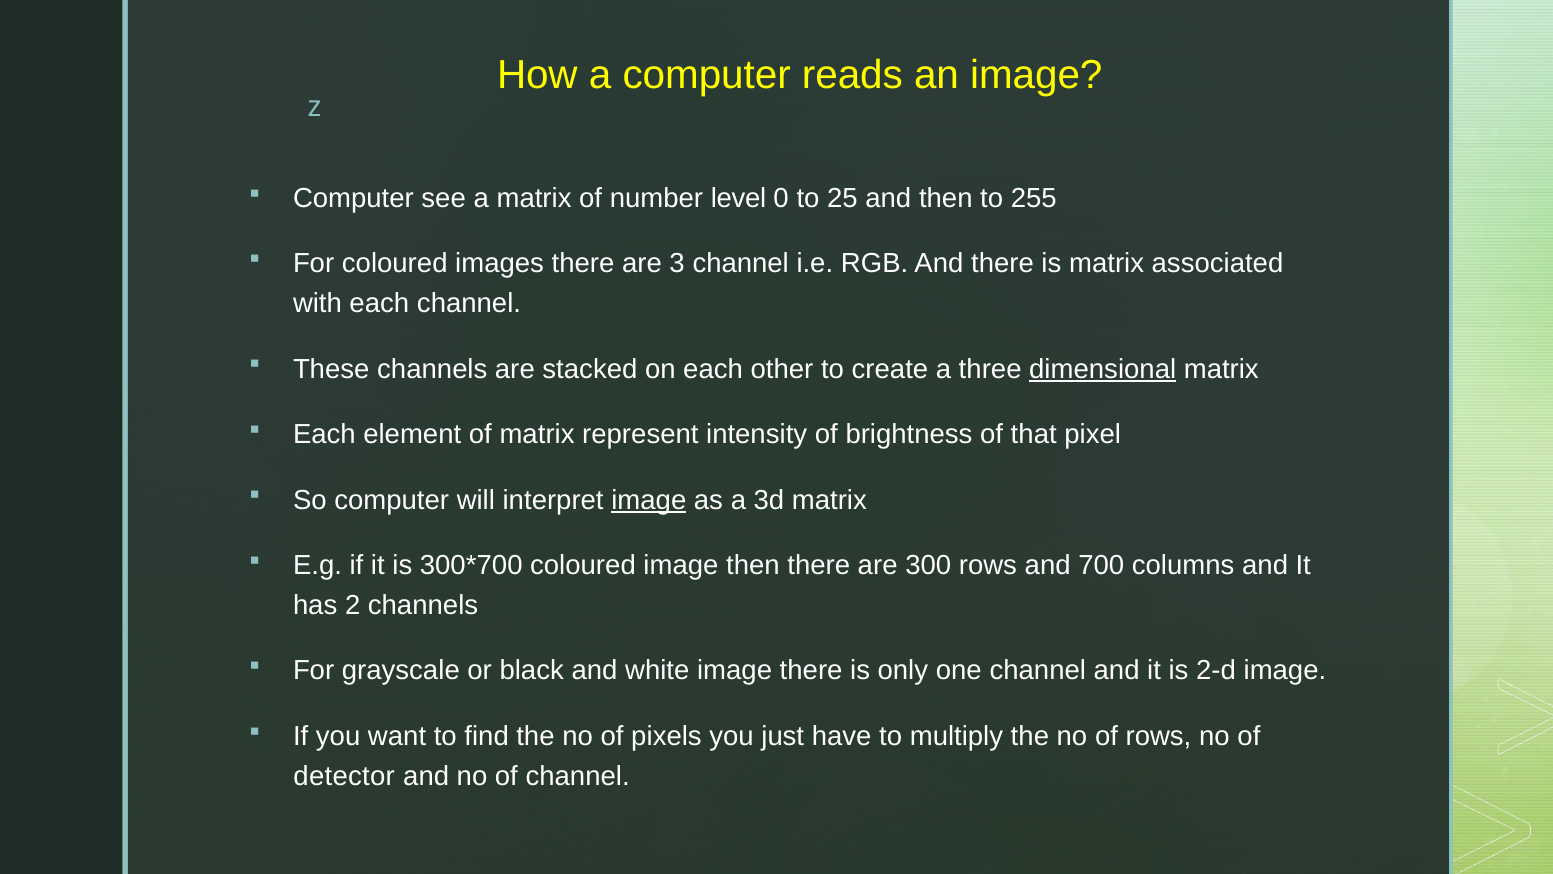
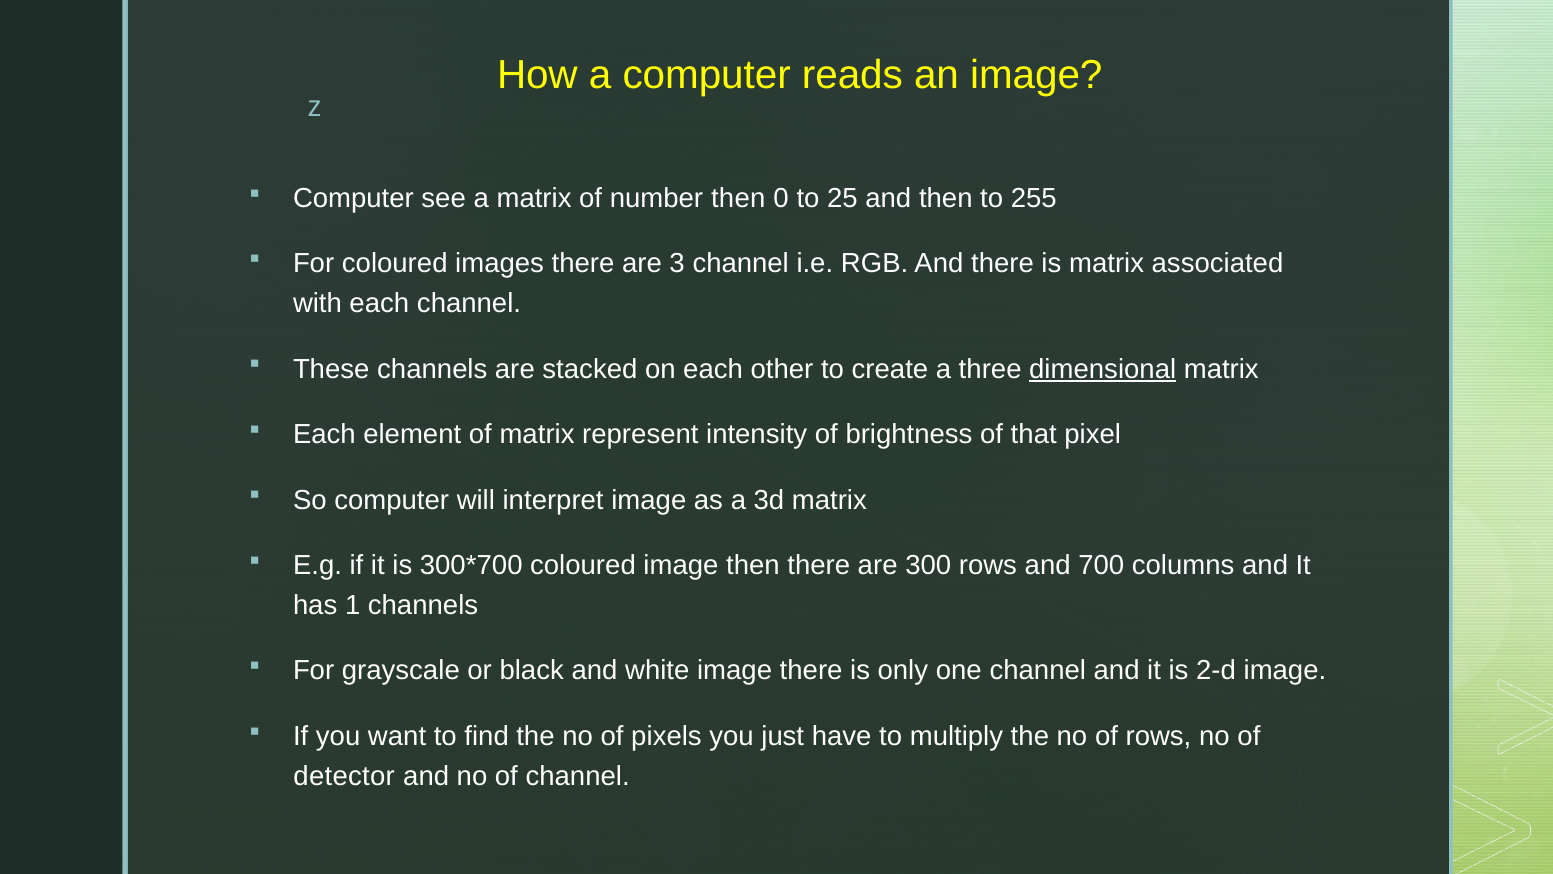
number level: level -> then
image at (649, 500) underline: present -> none
2: 2 -> 1
